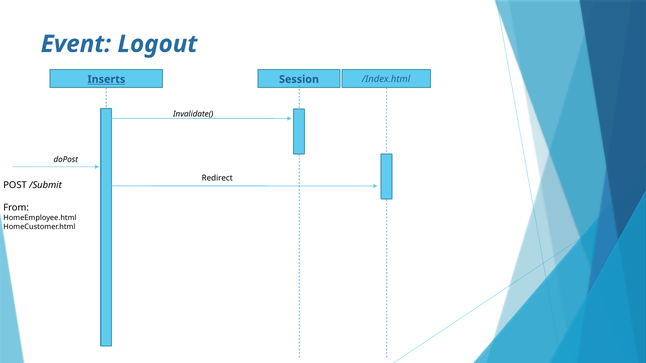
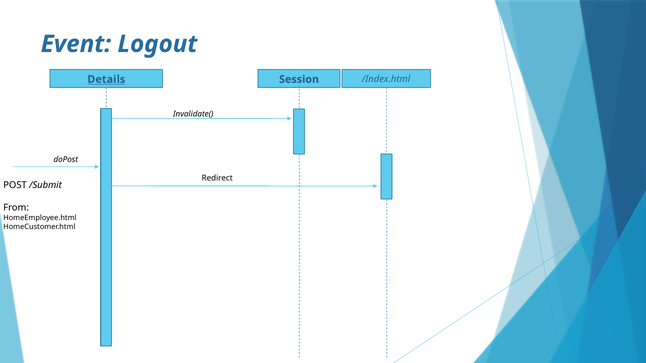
Inserts: Inserts -> Details
